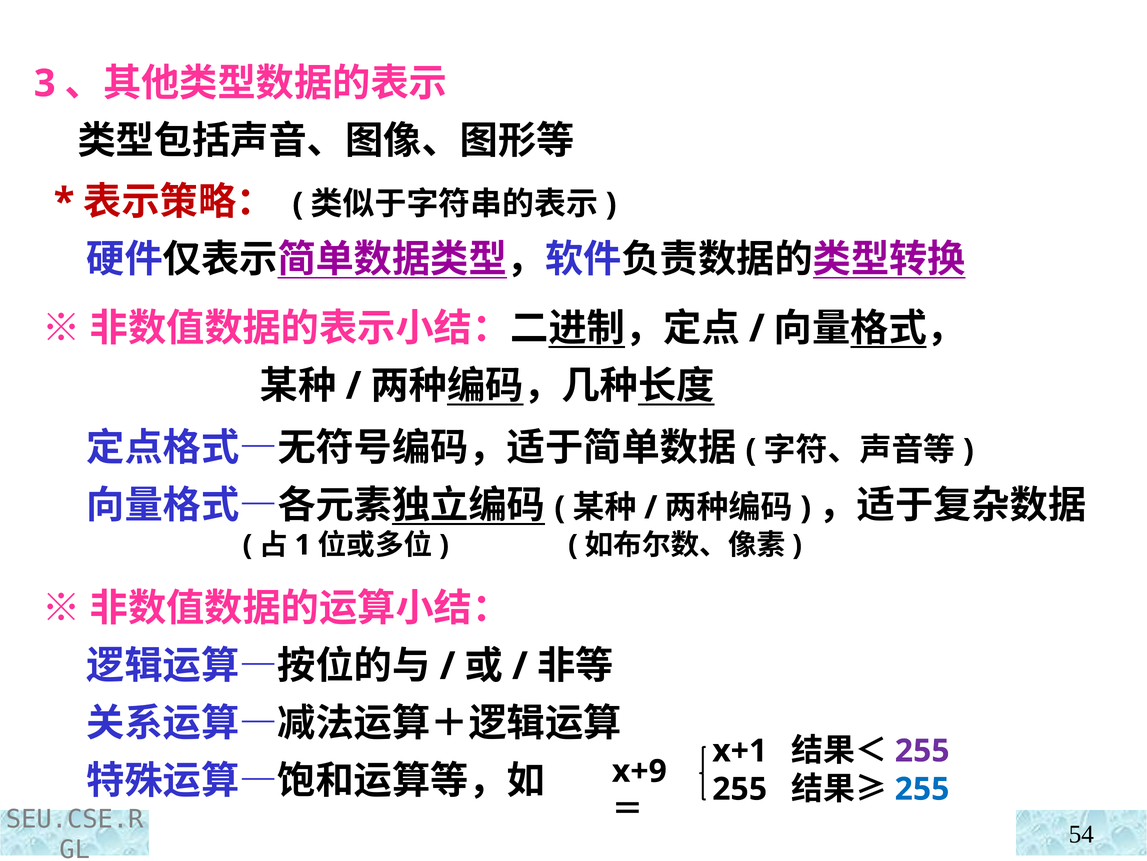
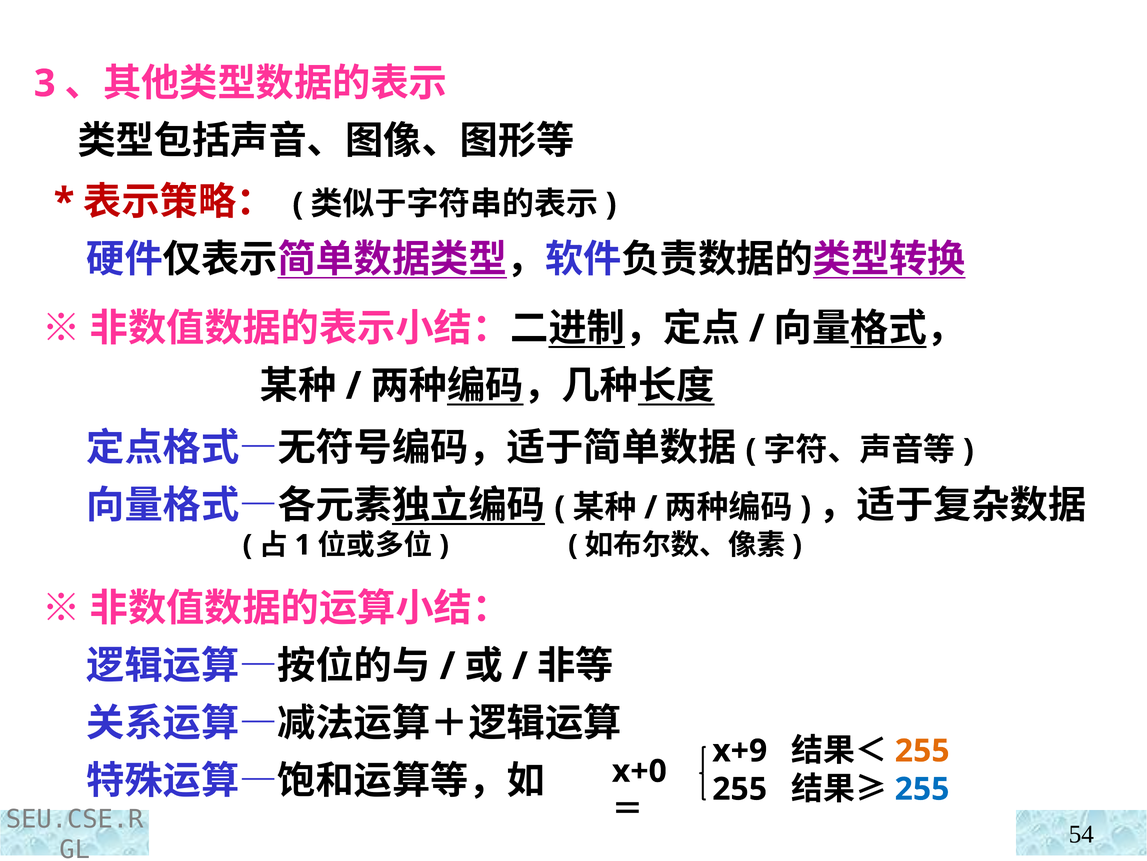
x+1: x+1 -> x+9
255 at (922, 750) colour: purple -> orange
x+9: x+9 -> x+0
